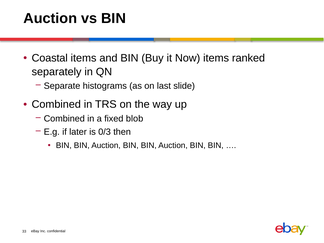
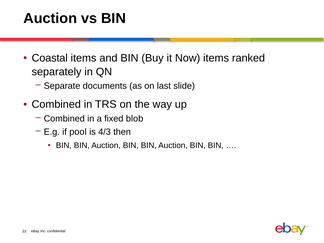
histograms: histograms -> documents
later: later -> pool
0/3: 0/3 -> 4/3
